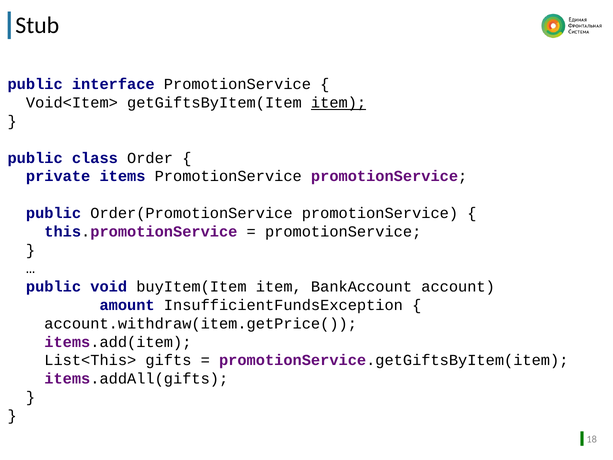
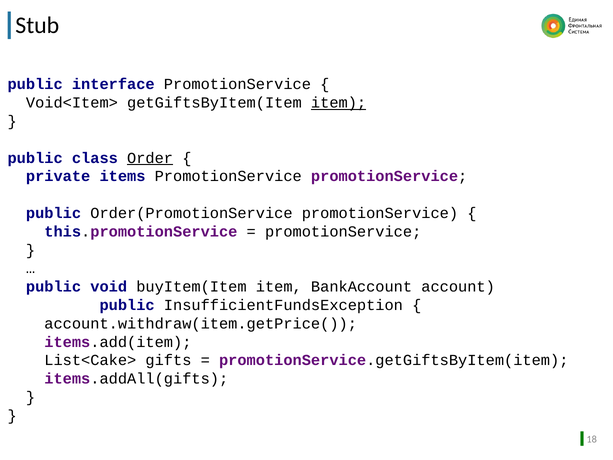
Order underline: none -> present
amount at (127, 305): amount -> public
List<This>: List<This> -> List<Cake>
